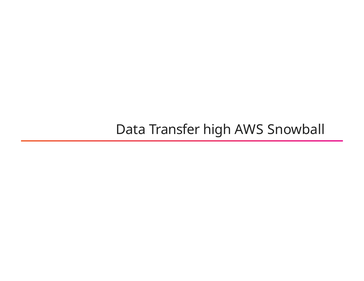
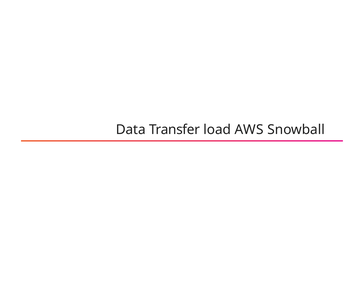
high: high -> load
